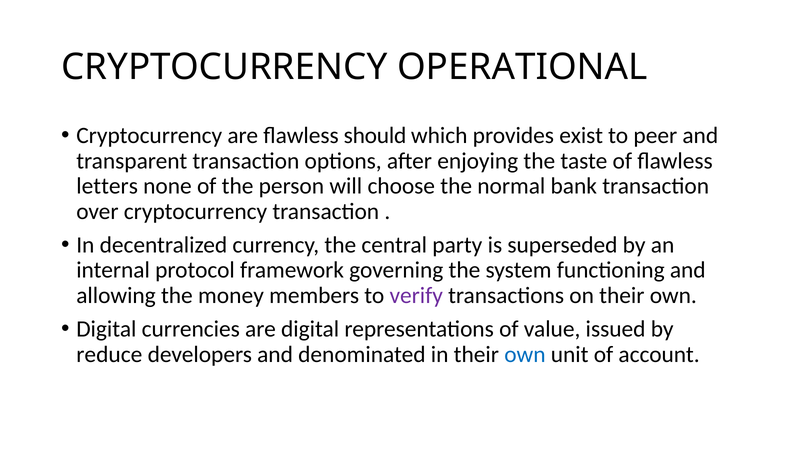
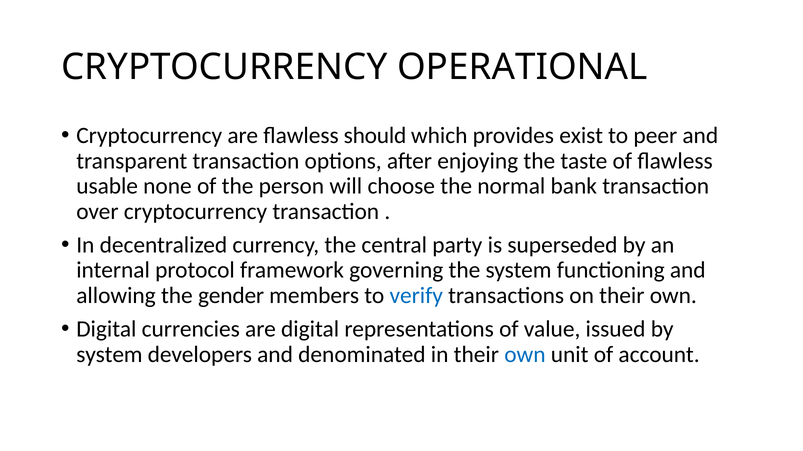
letters: letters -> usable
money: money -> gender
verify colour: purple -> blue
reduce at (109, 355): reduce -> system
